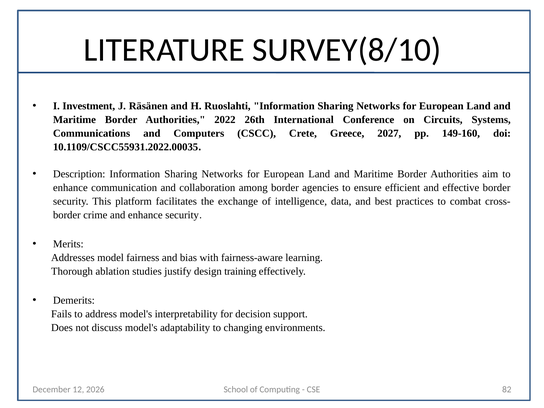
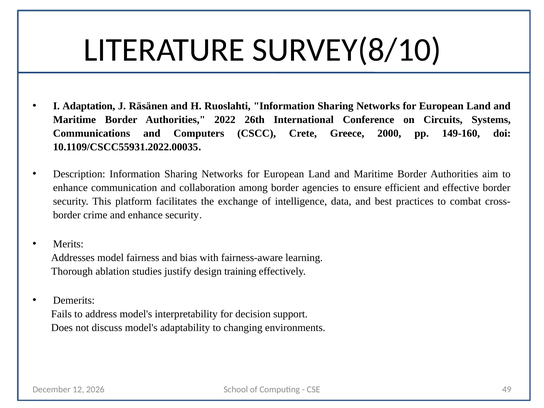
Investment: Investment -> Adaptation
2027: 2027 -> 2000
82: 82 -> 49
